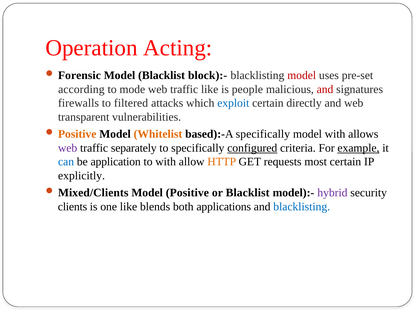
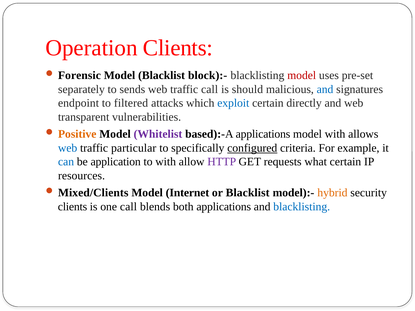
Operation Acting: Acting -> Clients
according: according -> separately
mode: mode -> sends
traffic like: like -> call
people: people -> should
and at (325, 89) colour: red -> blue
firewalls: firewalls -> endpoint
Whitelist colour: orange -> purple
based):-A specifically: specifically -> applications
web at (68, 148) colour: purple -> blue
separately: separately -> particular
example underline: present -> none
HTTP colour: orange -> purple
most: most -> what
explicitly: explicitly -> resources
Model Positive: Positive -> Internet
hybrid colour: purple -> orange
one like: like -> call
